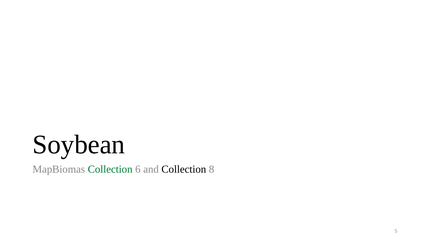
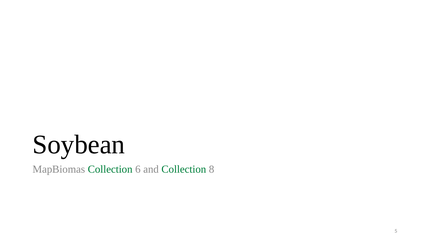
Collection at (184, 169) colour: black -> green
